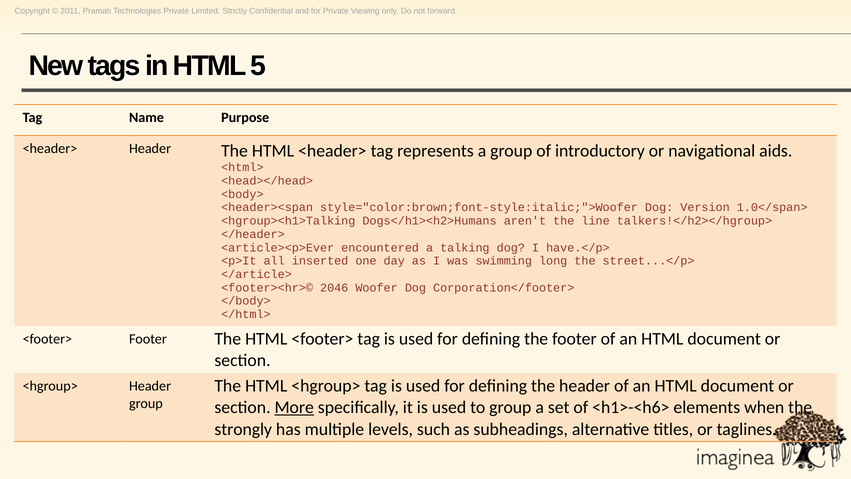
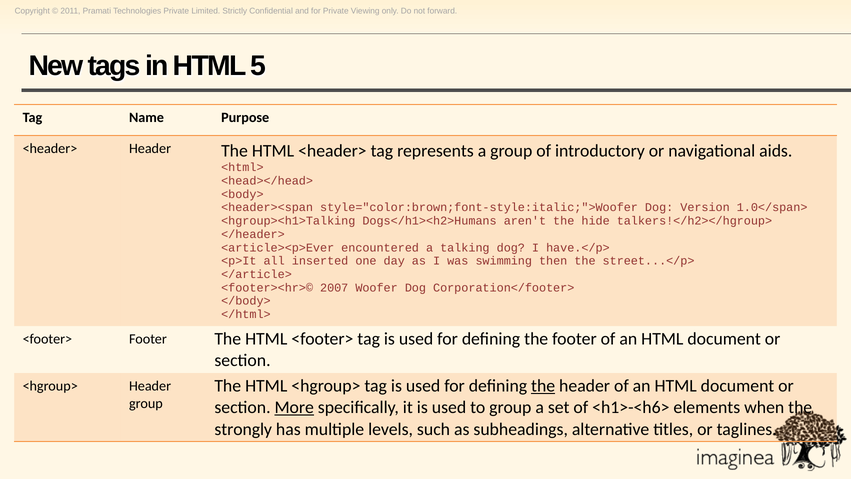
line: line -> hide
long: long -> then
2046: 2046 -> 2007
the at (543, 386) underline: none -> present
